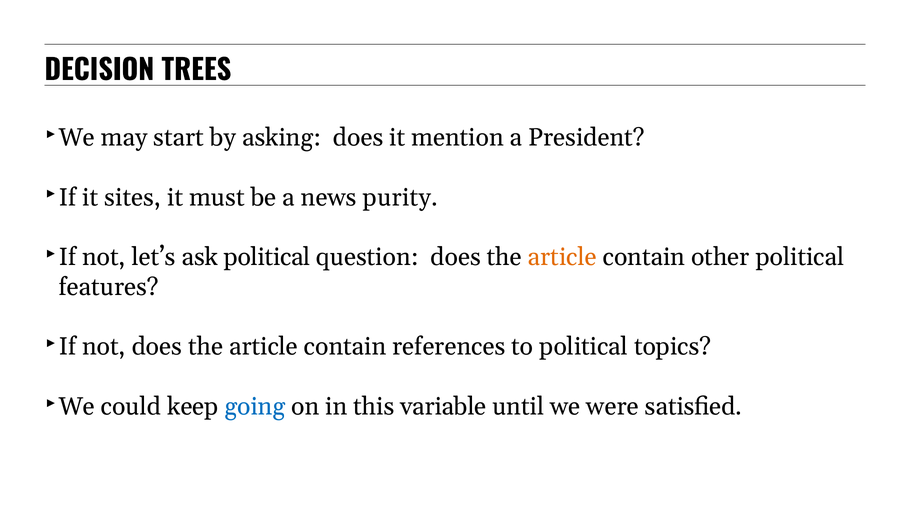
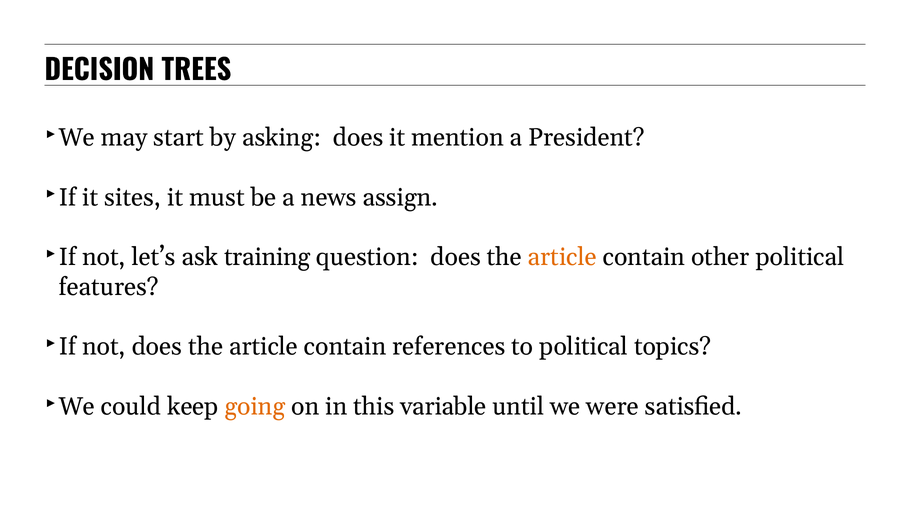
purity: purity -> assign
ask political: political -> training
going colour: blue -> orange
